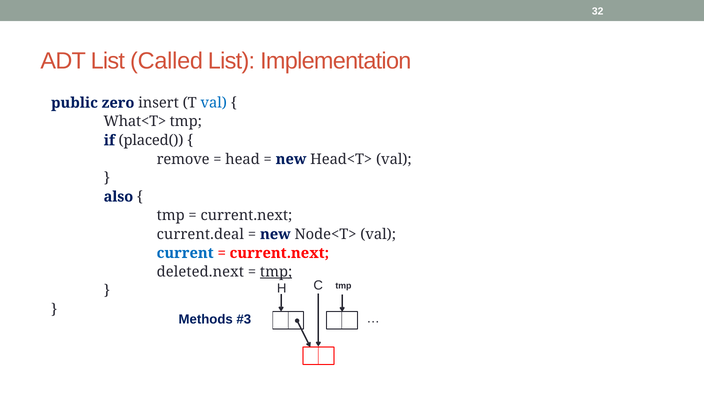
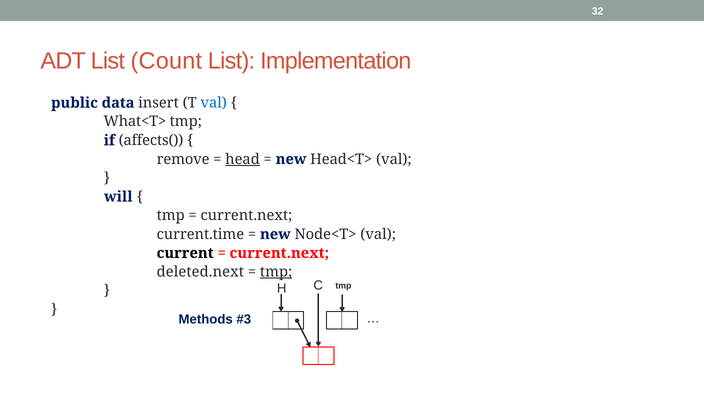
Called: Called -> Count
zero: zero -> data
placed(: placed( -> affects(
head underline: none -> present
also: also -> will
current.deal: current.deal -> current.time
current colour: blue -> black
